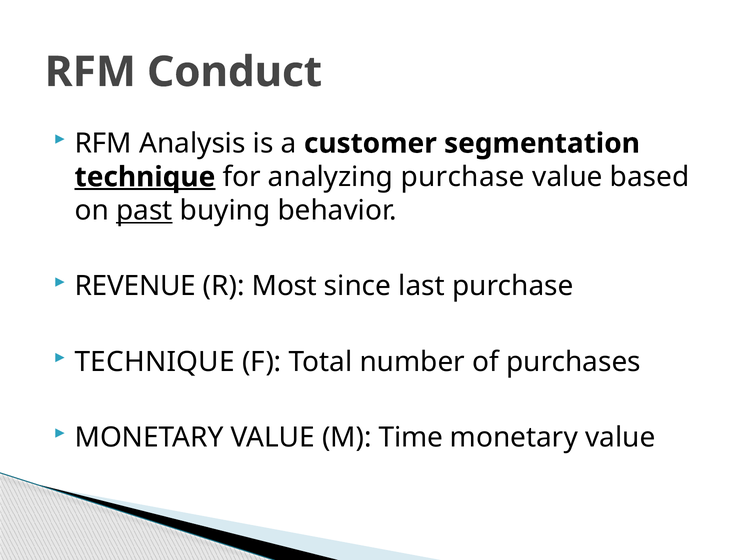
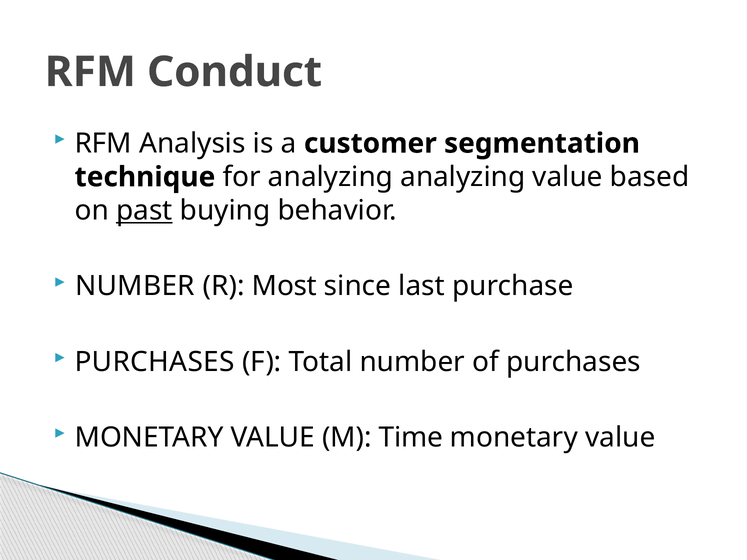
technique at (145, 177) underline: present -> none
analyzing purchase: purchase -> analyzing
REVENUE at (135, 286): REVENUE -> NUMBER
TECHNIQUE at (155, 362): TECHNIQUE -> PURCHASES
